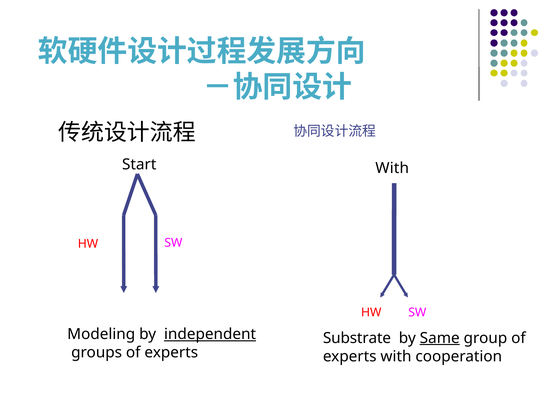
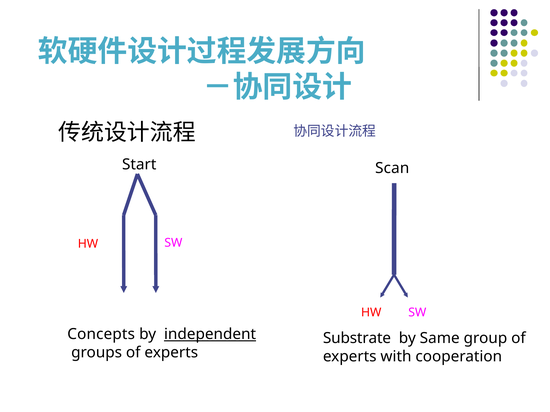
Start With: With -> Scan
Modeling: Modeling -> Concepts
Same underline: present -> none
